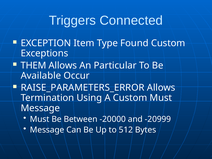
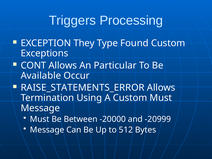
Connected: Connected -> Processing
Item: Item -> They
THEM: THEM -> CONT
RAISE_PARAMETERS_ERROR: RAISE_PARAMETERS_ERROR -> RAISE_STATEMENTS_ERROR
